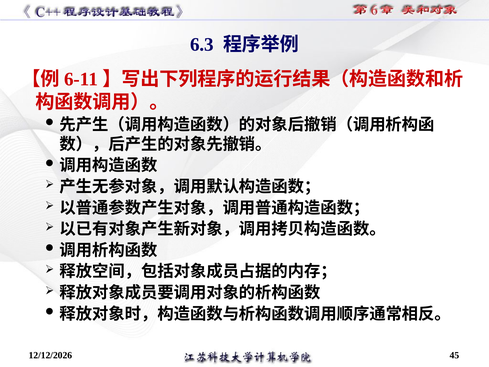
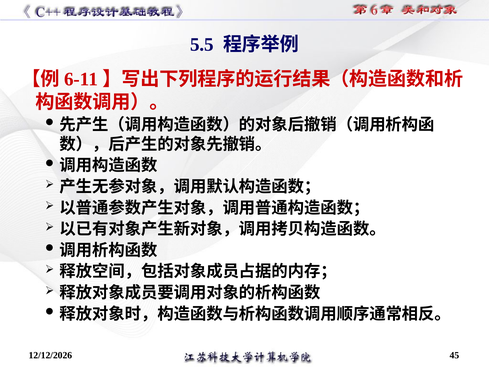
6.3: 6.3 -> 5.5
